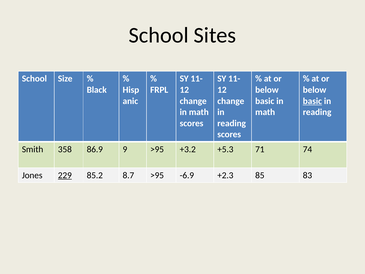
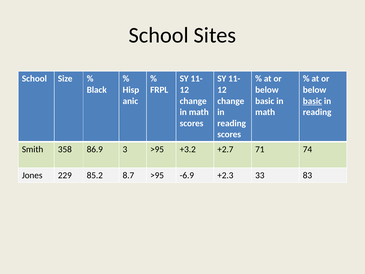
9: 9 -> 3
+5.3: +5.3 -> +2.7
229 underline: present -> none
85: 85 -> 33
